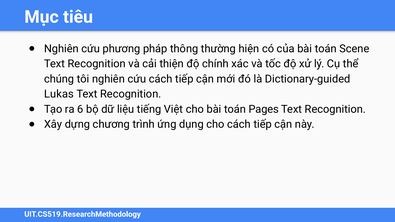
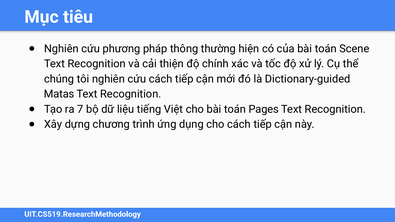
Lukas: Lukas -> Matas
6: 6 -> 7
